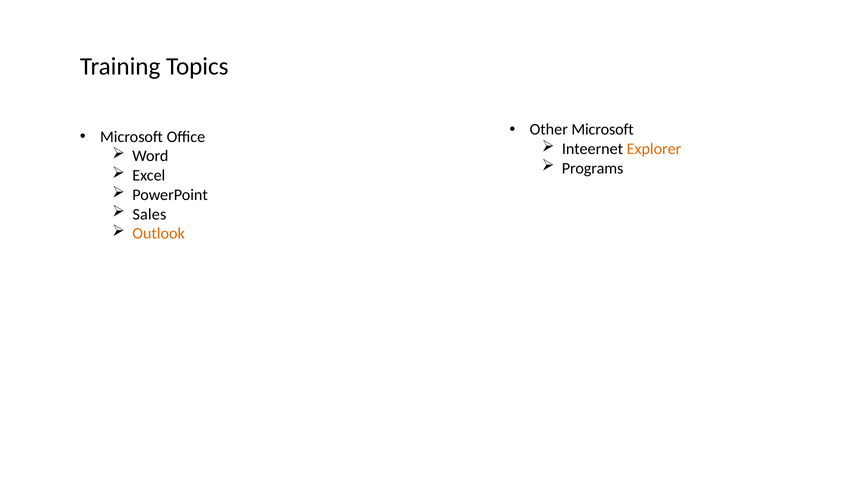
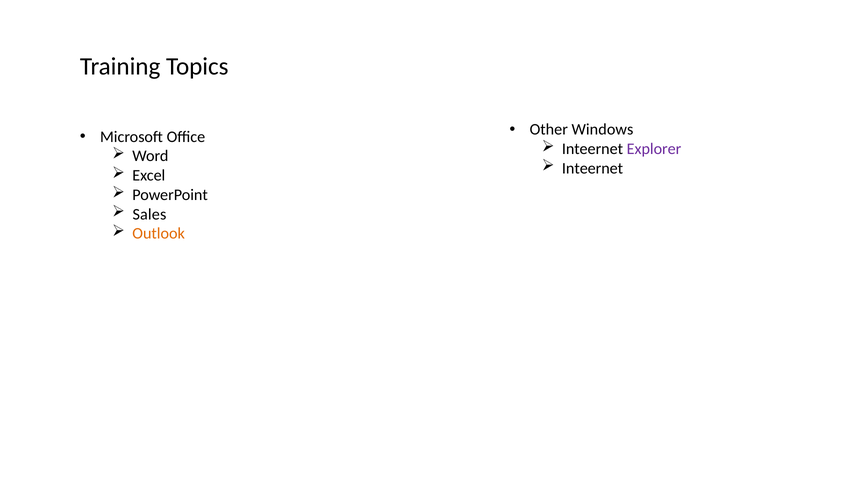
Other Microsoft: Microsoft -> Windows
Explorer colour: orange -> purple
Programs at (593, 168): Programs -> Inteernet
